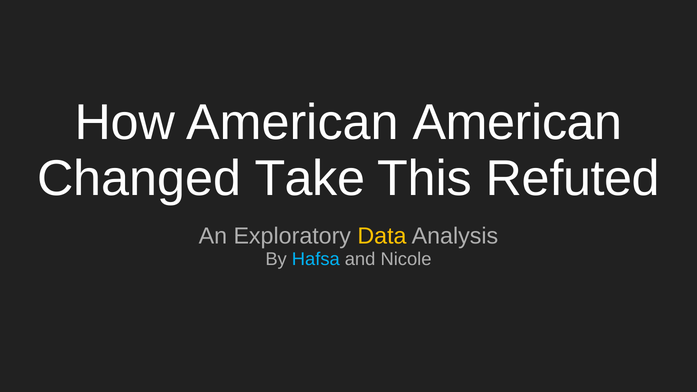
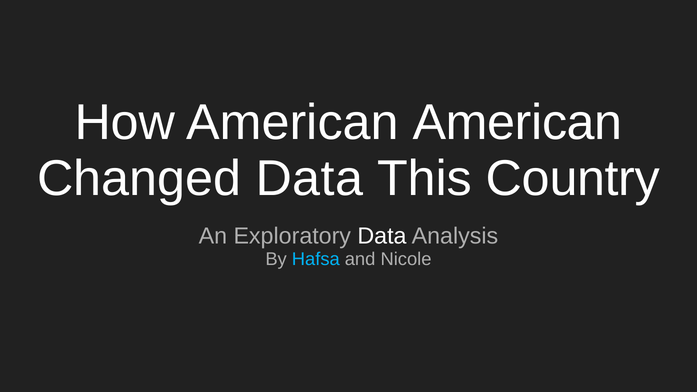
Changed Take: Take -> Data
Refuted: Refuted -> Country
Data at (382, 236) colour: yellow -> white
